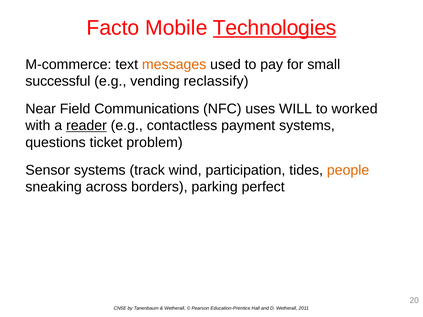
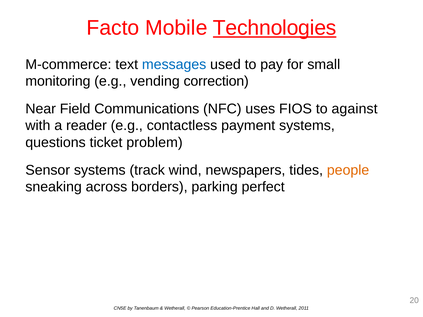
messages colour: orange -> blue
successful: successful -> monitoring
reclassify: reclassify -> correction
WILL: WILL -> FIOS
worked: worked -> against
reader underline: present -> none
participation: participation -> newspapers
